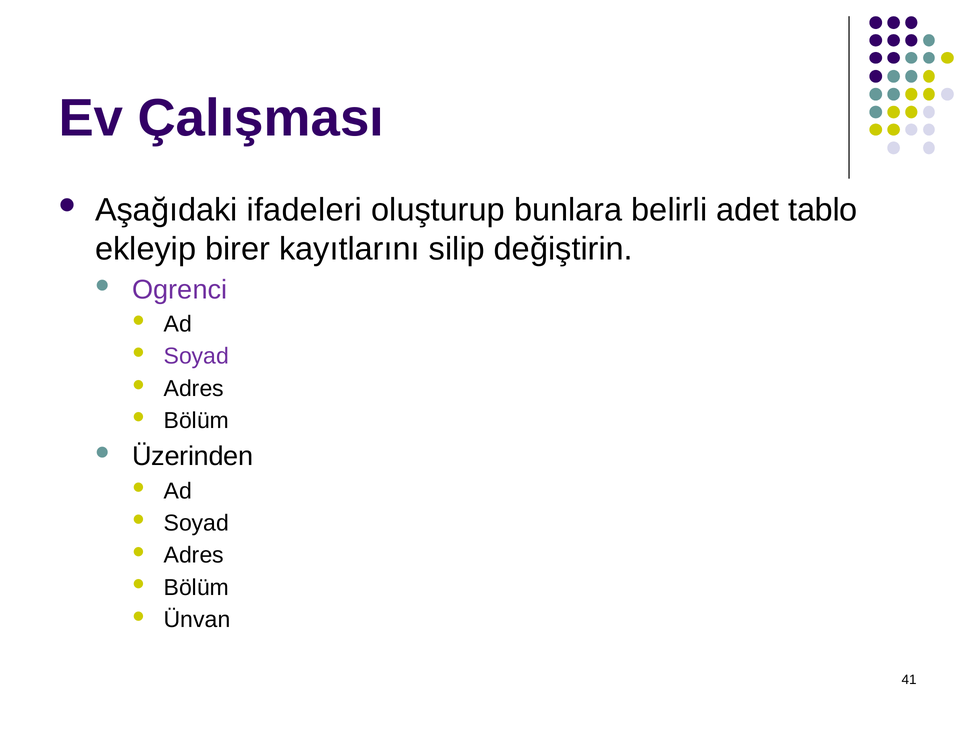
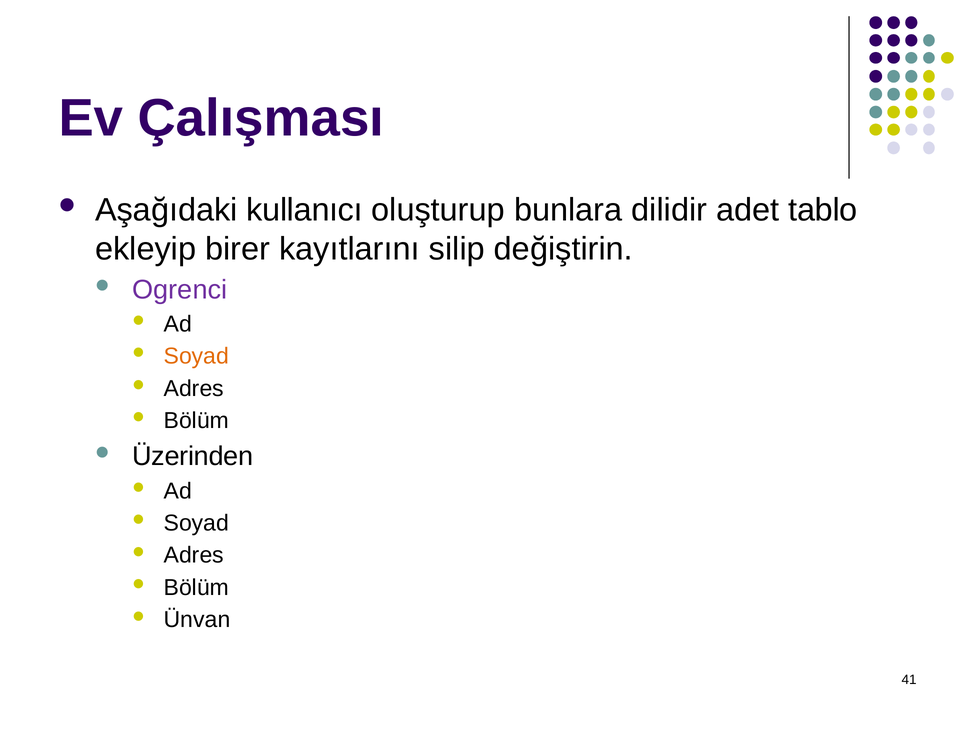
ifadeleri: ifadeleri -> kullanıcı
belirli: belirli -> dilidir
Soyad at (196, 356) colour: purple -> orange
